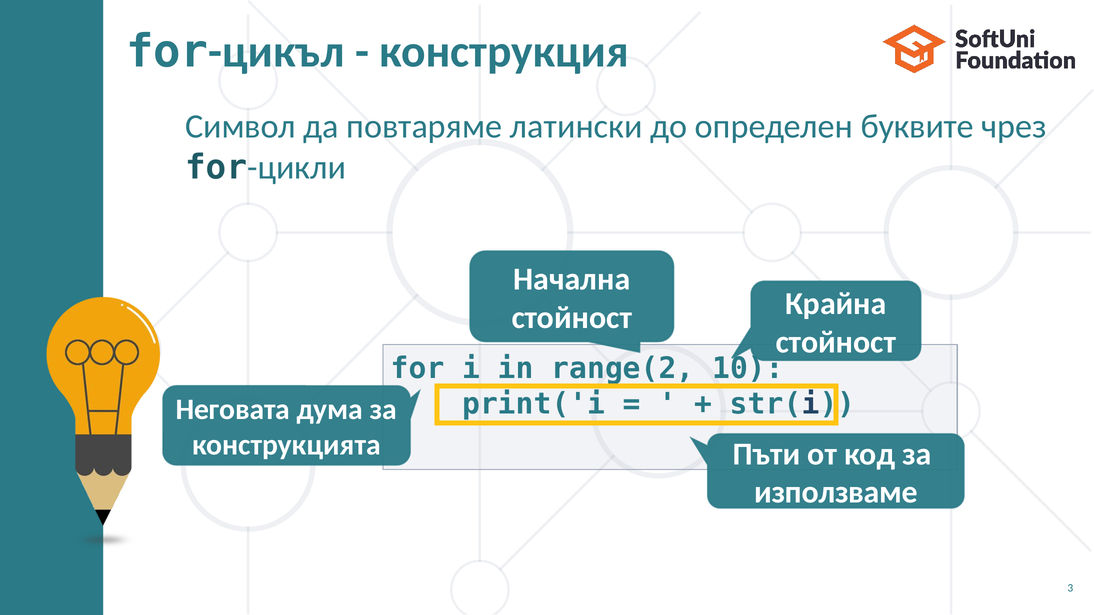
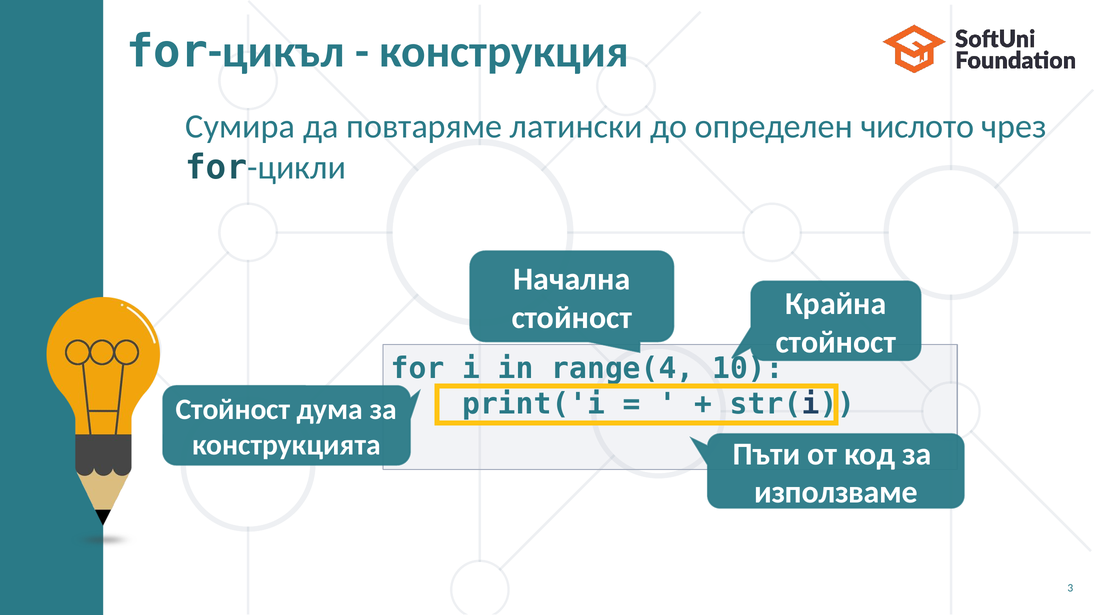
Символ: Символ -> Сумира
буквите: буквите -> числото
range(2: range(2 -> range(4
Неговата at (233, 410): Неговата -> Стойност
